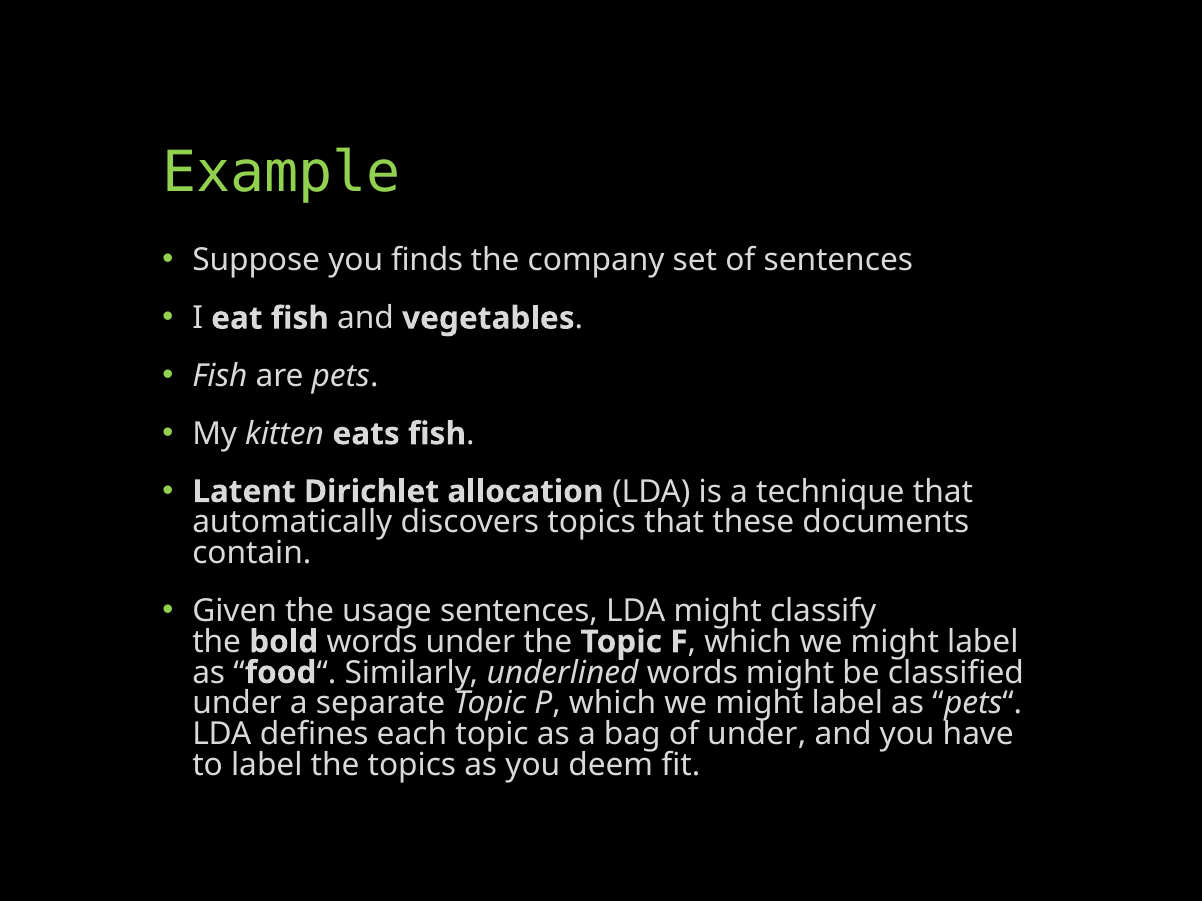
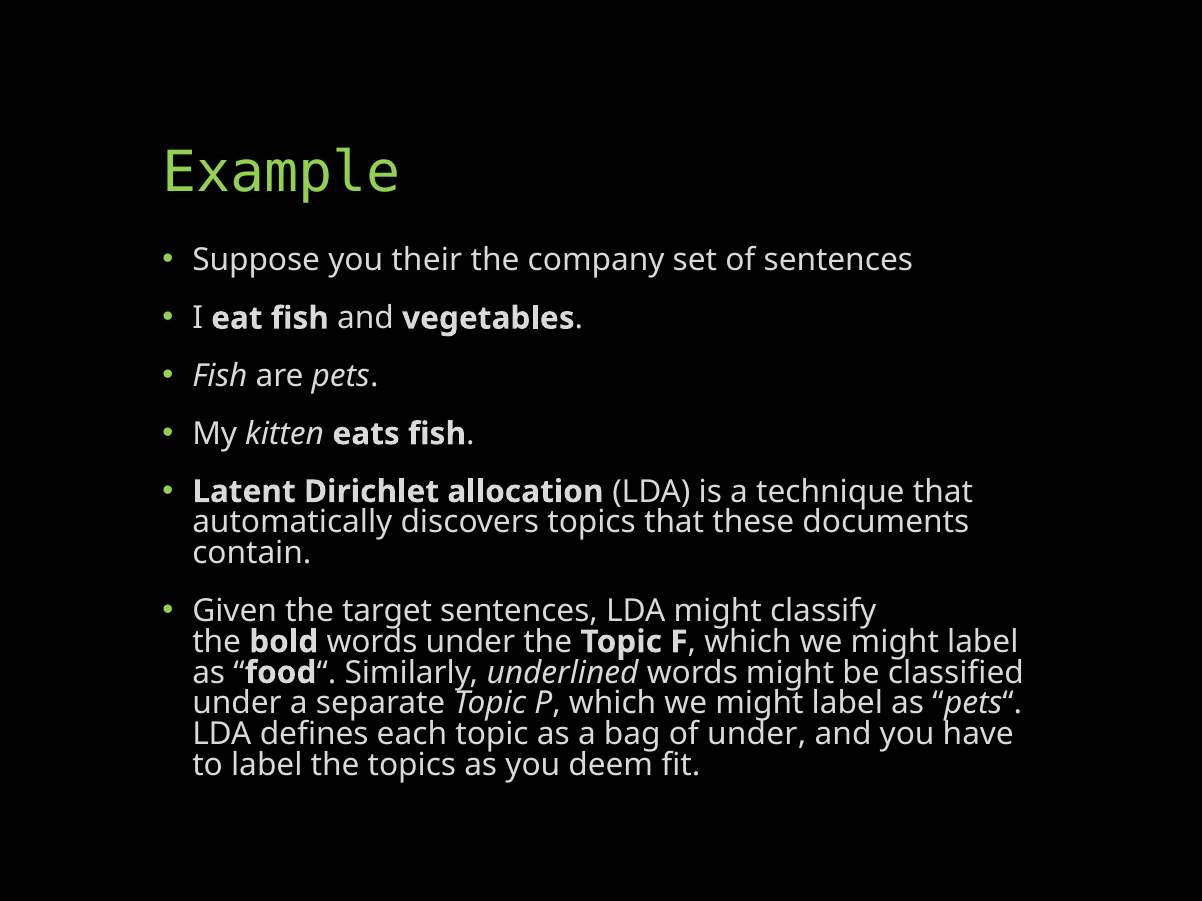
finds: finds -> their
usage: usage -> target
